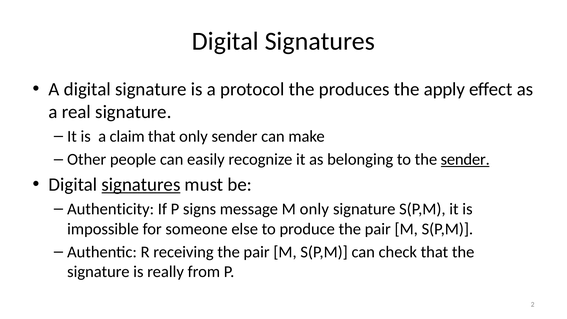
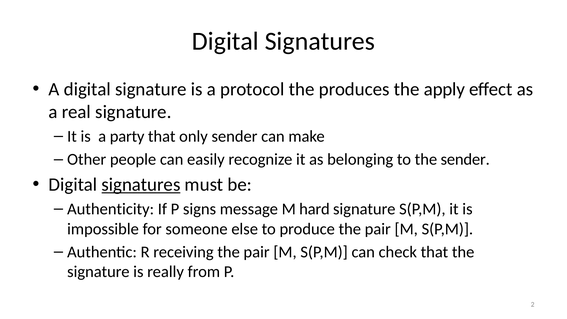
claim: claim -> party
sender at (465, 159) underline: present -> none
M only: only -> hard
